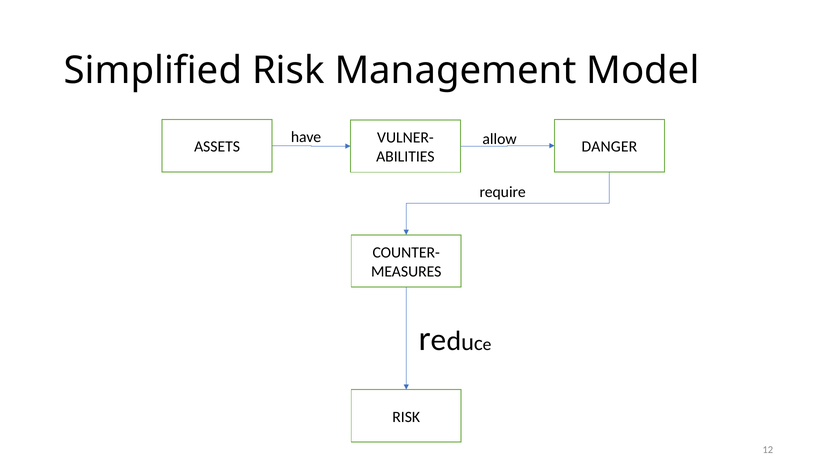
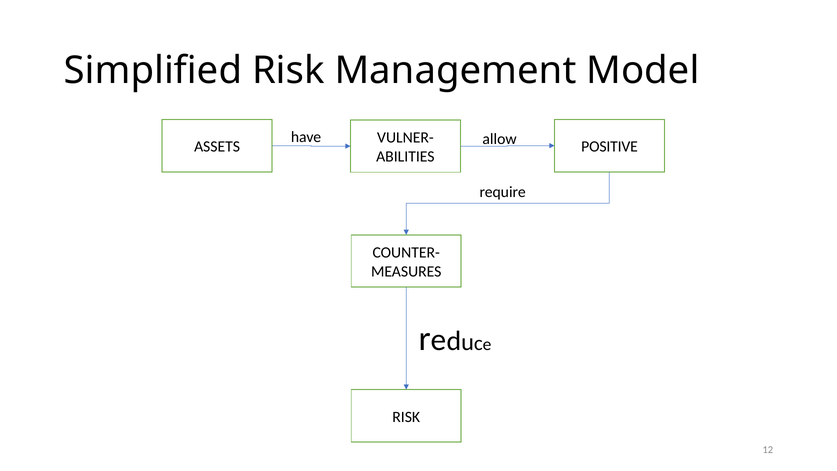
DANGER: DANGER -> POSITIVE
